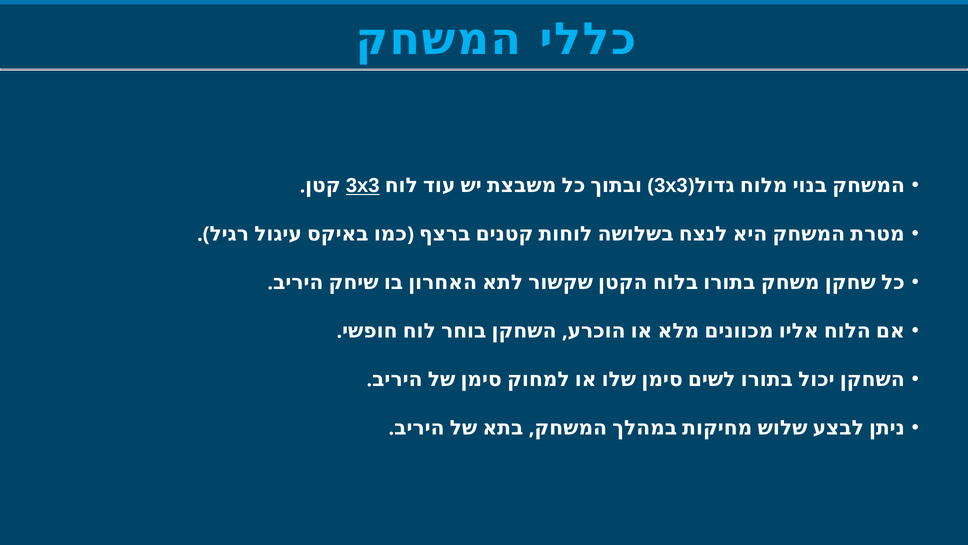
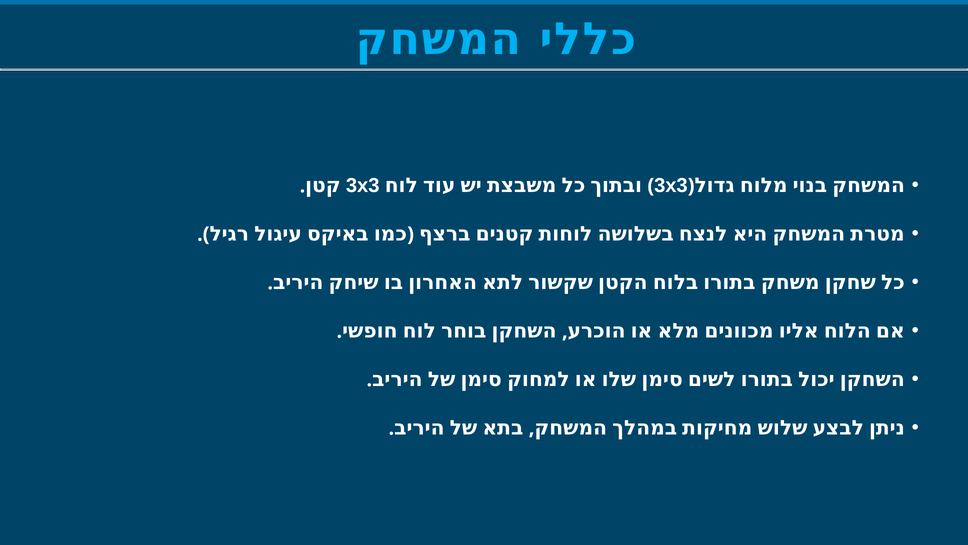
3x3 at (363, 186) underline: present -> none
